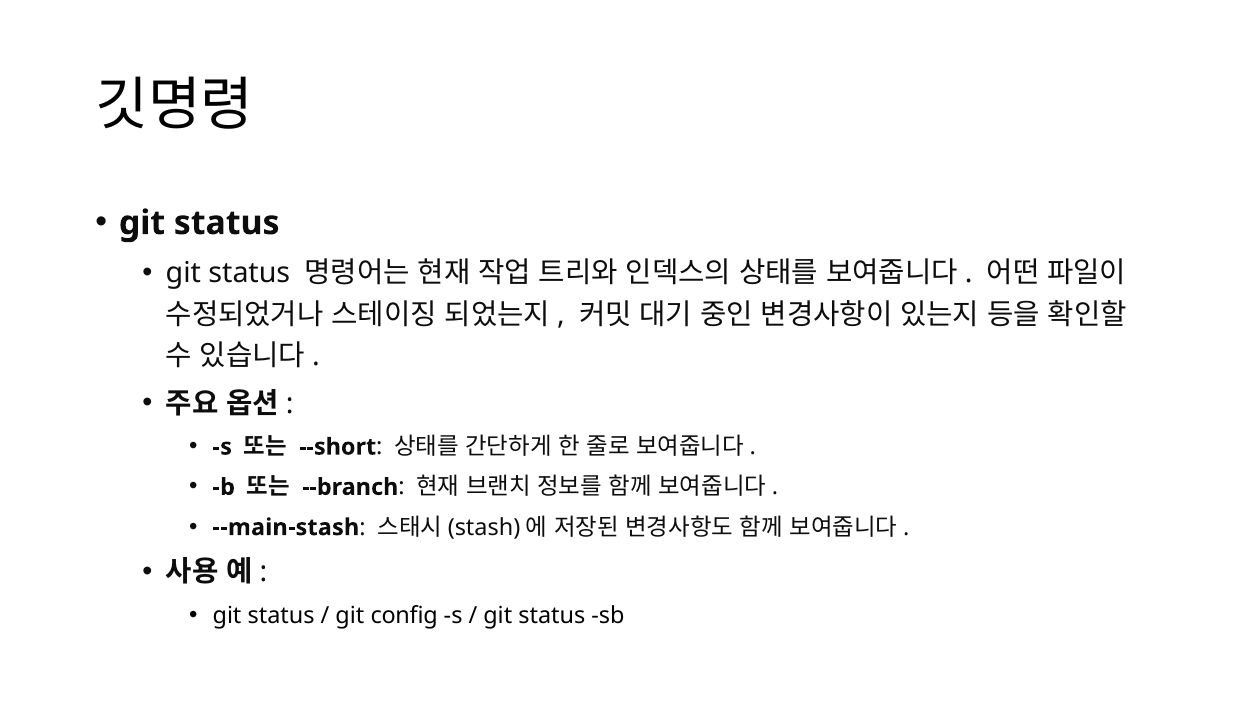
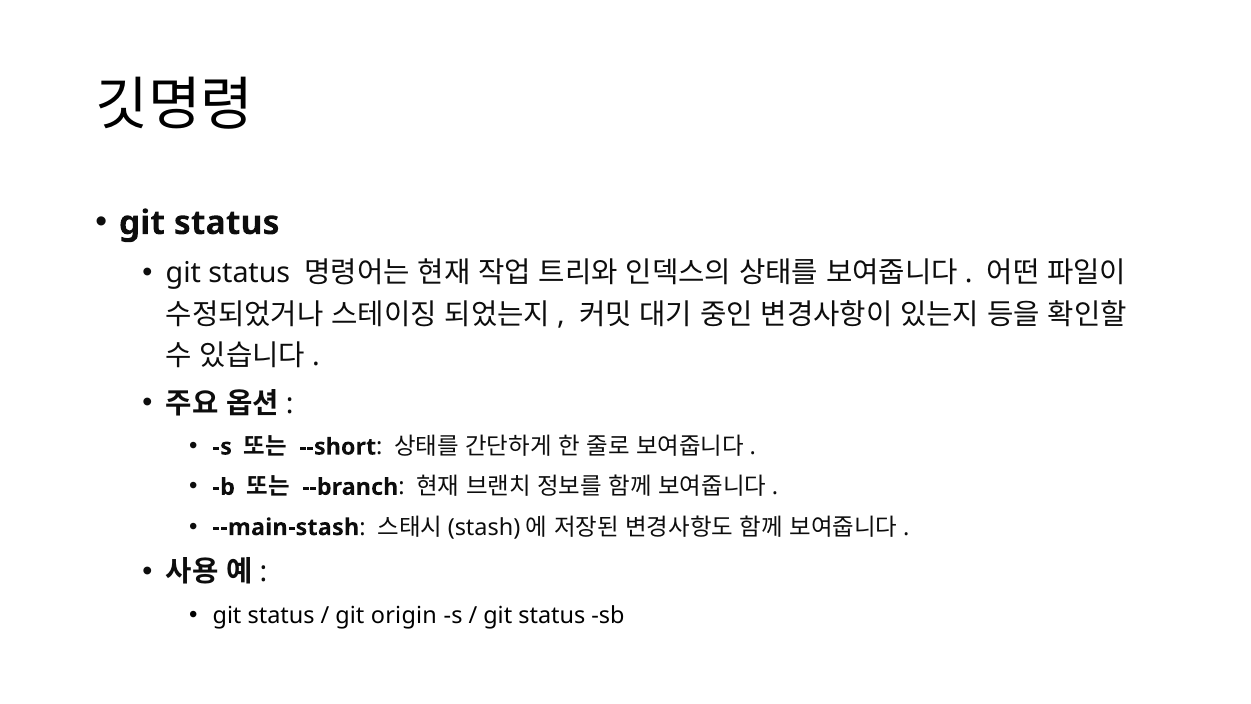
config: config -> origin
